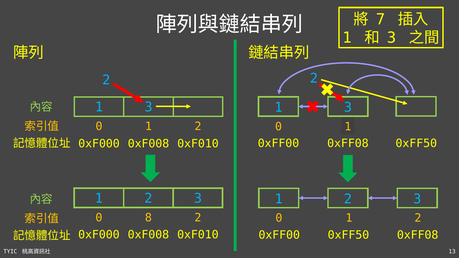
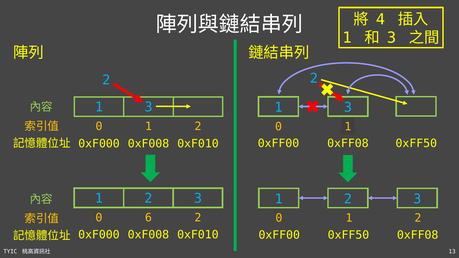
7: 7 -> 4
8: 8 -> 6
